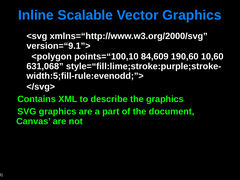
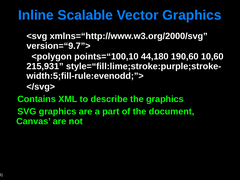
version=“9.1”>: version=“9.1”> -> version=“9.7”>
84,609: 84,609 -> 44,180
631,068: 631,068 -> 215,931
